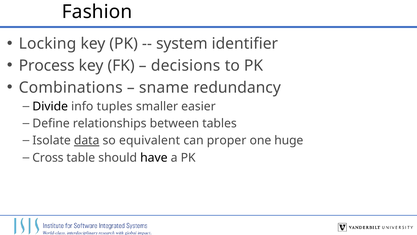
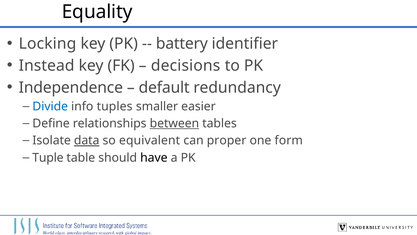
Fashion: Fashion -> Equality
system: system -> battery
Process: Process -> Instead
Combinations: Combinations -> Independence
sname: sname -> default
Divide colour: black -> blue
between underline: none -> present
huge: huge -> form
Cross: Cross -> Tuple
